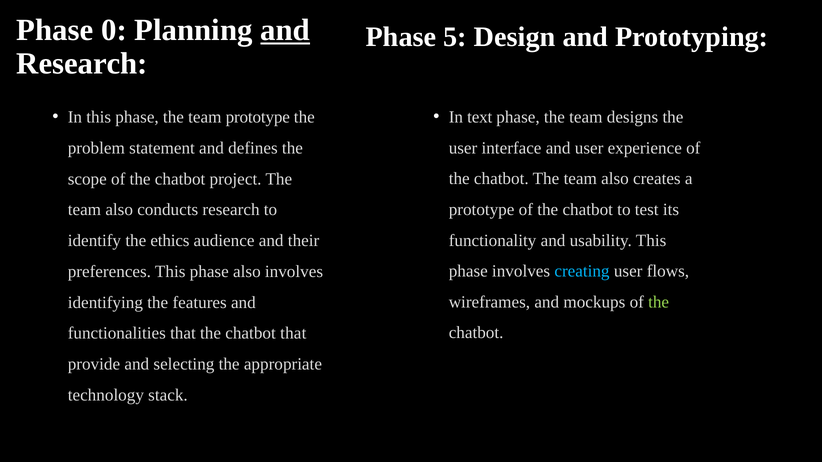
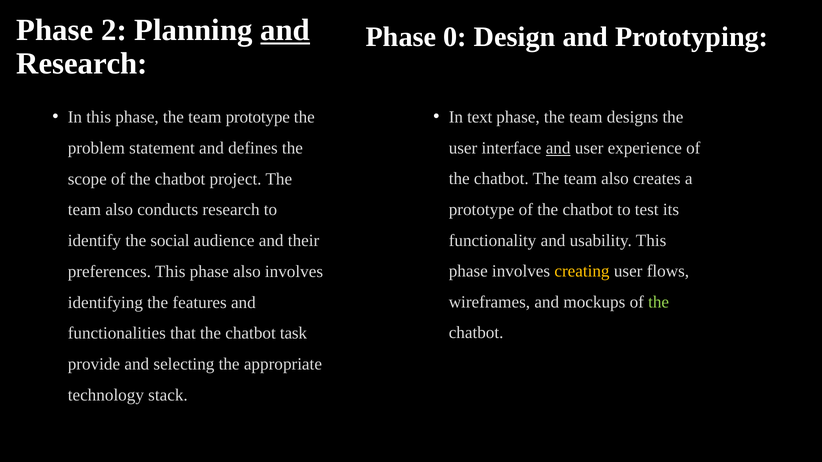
0: 0 -> 2
5: 5 -> 0
and at (558, 148) underline: none -> present
ethics: ethics -> social
creating colour: light blue -> yellow
chatbot that: that -> task
